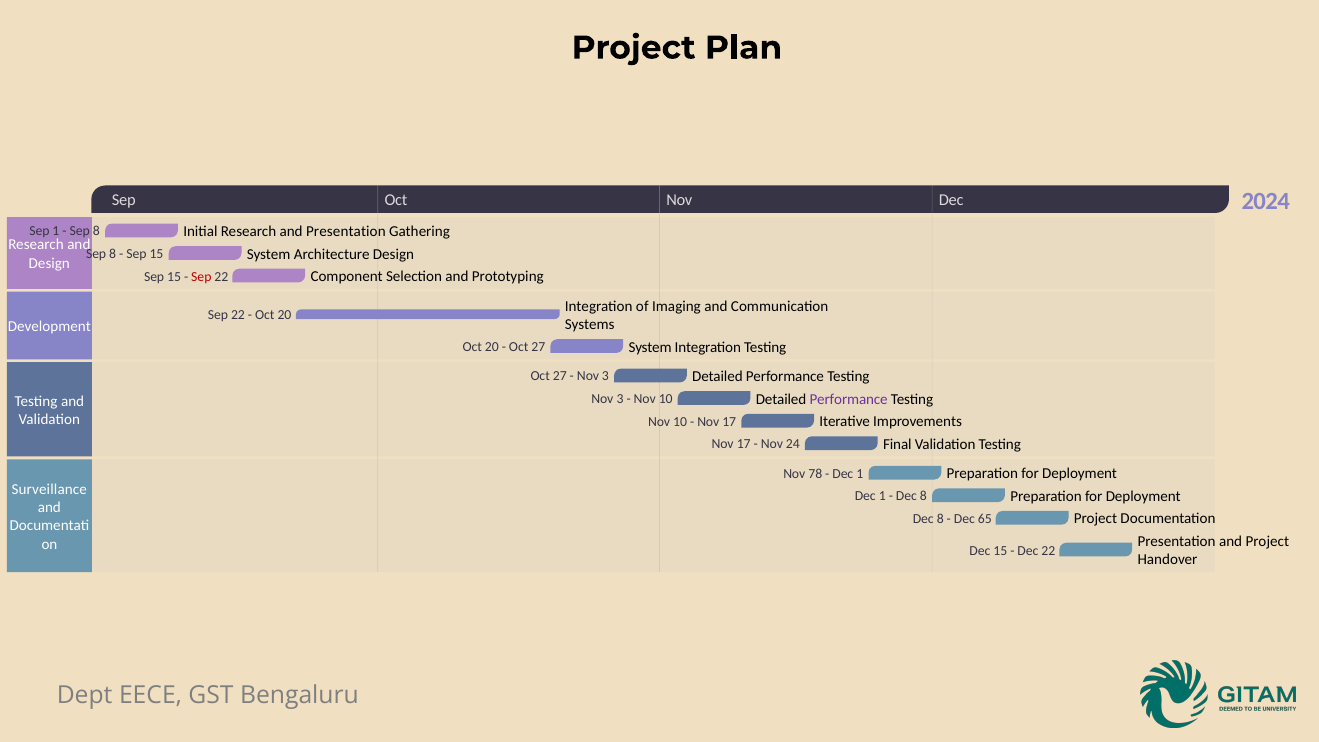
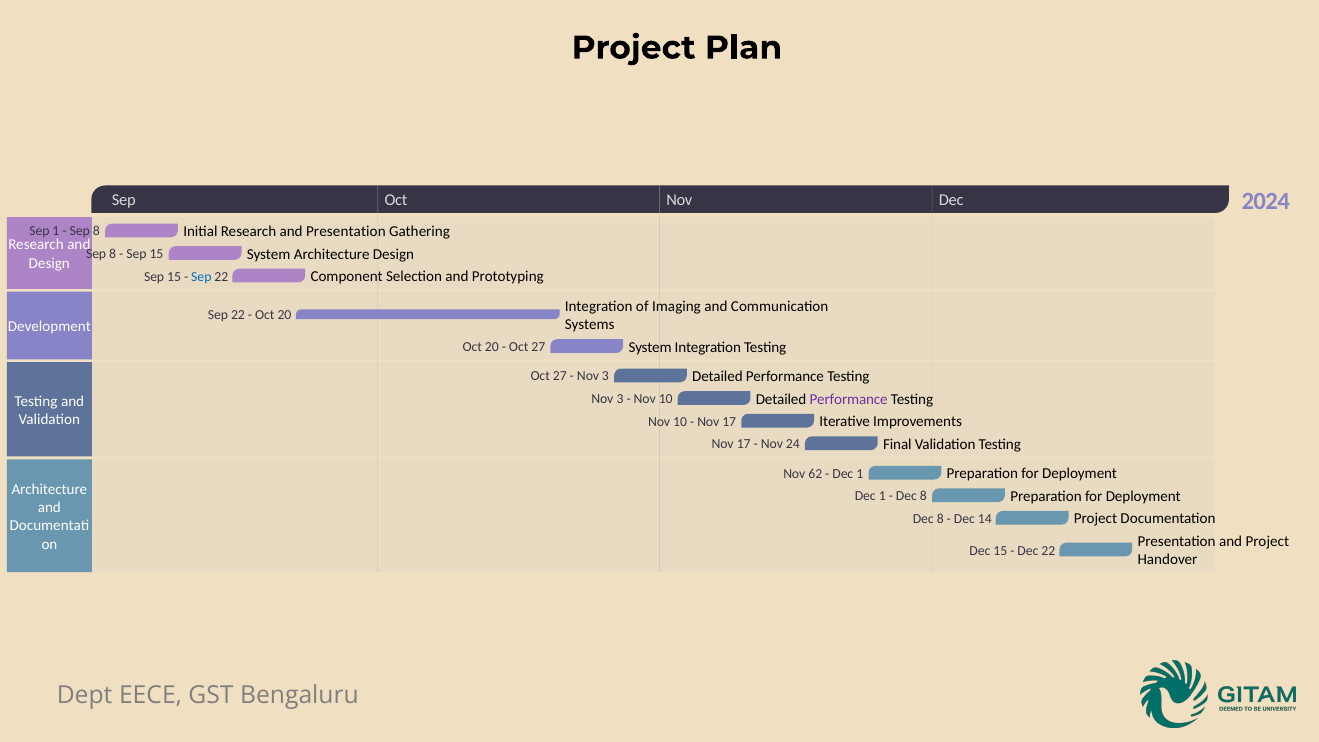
Sep at (201, 277) colour: red -> blue
78: 78 -> 62
Surveillance at (49, 490): Surveillance -> Architecture
65: 65 -> 14
